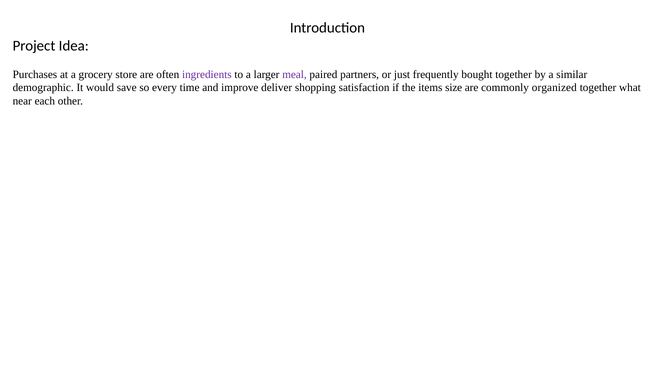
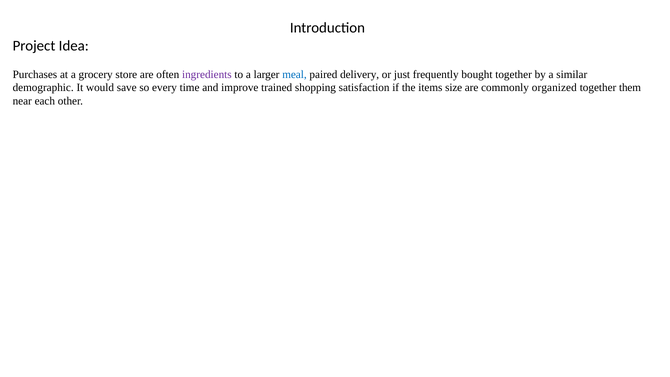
meal colour: purple -> blue
partners: partners -> delivery
deliver: deliver -> trained
what: what -> them
